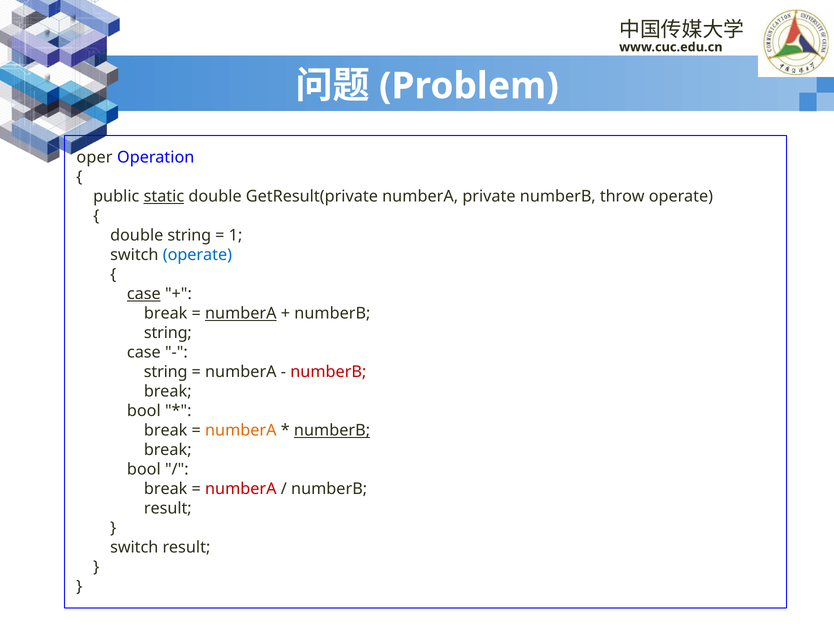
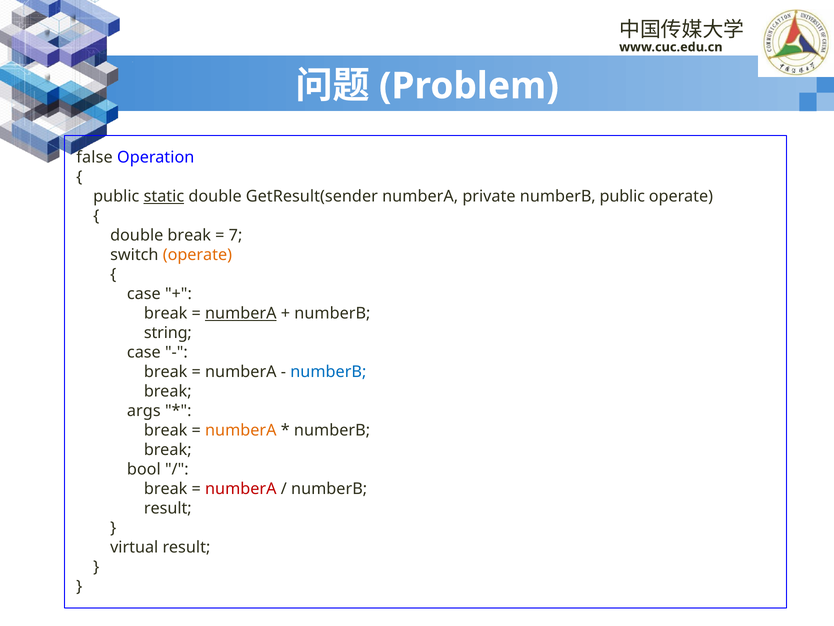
oper: oper -> false
GetResult(private: GetResult(private -> GetResult(sender
numberB throw: throw -> public
double string: string -> break
1: 1 -> 7
operate at (197, 255) colour: blue -> orange
case at (144, 294) underline: present -> none
string at (166, 372): string -> break
numberB at (328, 372) colour: red -> blue
bool at (144, 411): bool -> args
numberB at (332, 430) underline: present -> none
switch at (134, 547): switch -> virtual
